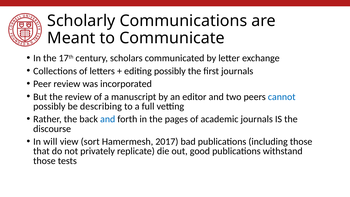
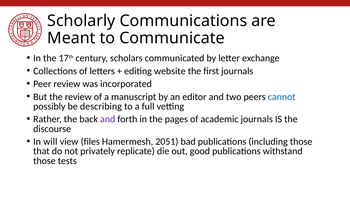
editing possibly: possibly -> website
and at (108, 119) colour: blue -> purple
sort: sort -> files
2017: 2017 -> 2051
